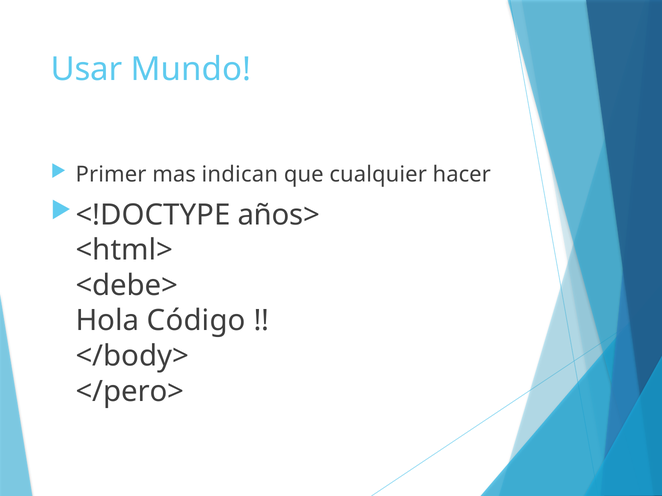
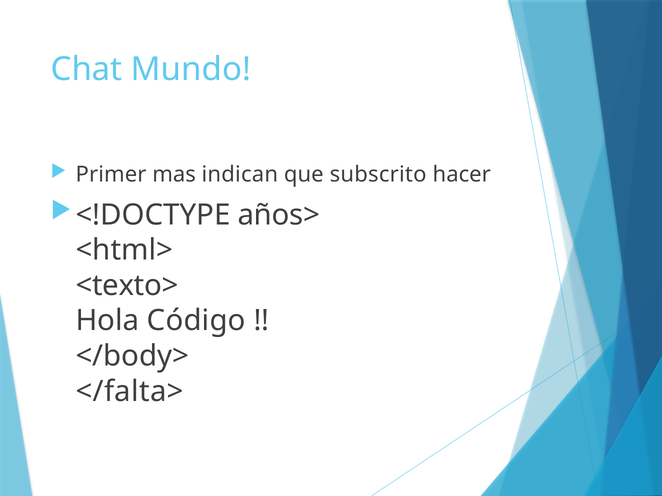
Usar: Usar -> Chat
cualquier: cualquier -> subscrito
<debe>: <debe> -> <texto>
</pero>: </pero> -> </falta>
